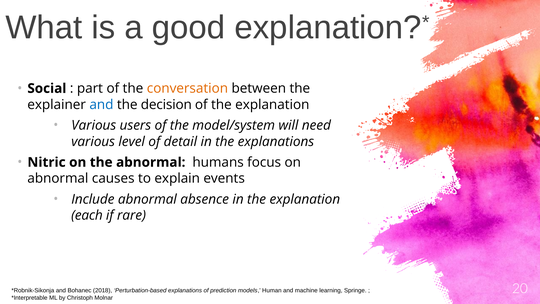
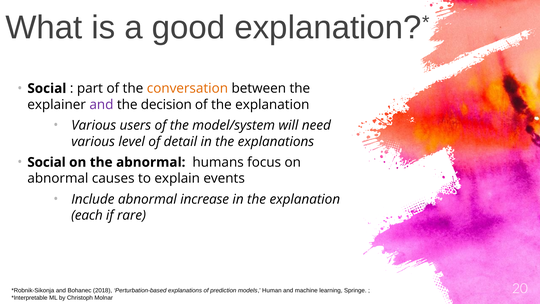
and at (101, 105) colour: blue -> purple
Nitric at (46, 162): Nitric -> Social
absence: absence -> increase
